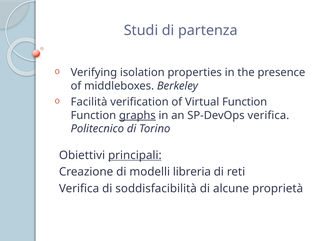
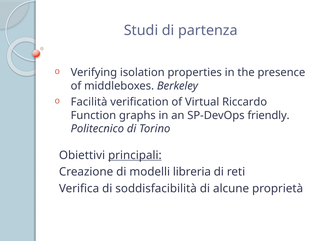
Virtual Function: Function -> Riccardo
graphs underline: present -> none
SP-DevOps verifica: verifica -> friendly
